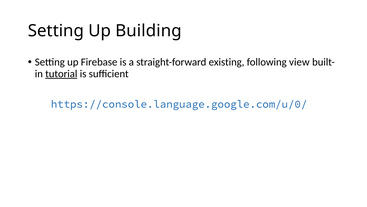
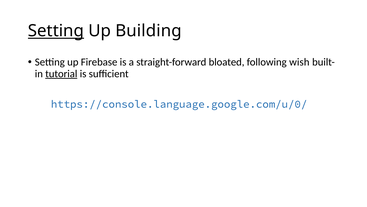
Setting at (56, 31) underline: none -> present
existing: existing -> bloated
view: view -> wish
